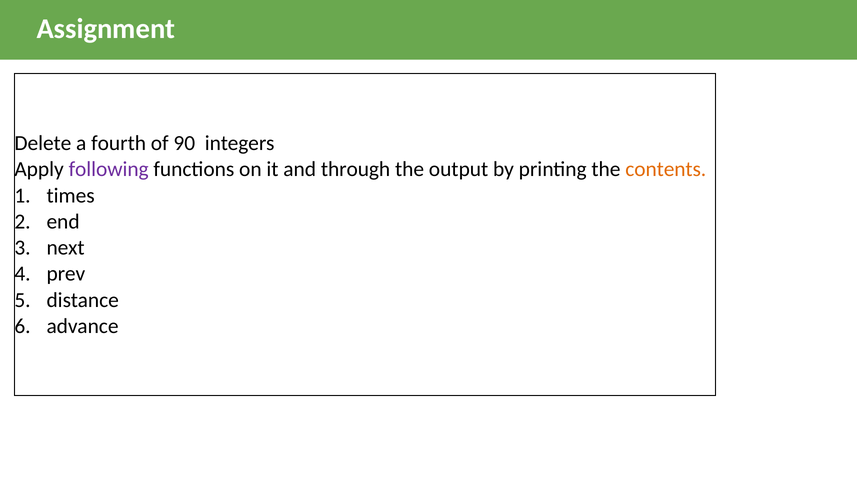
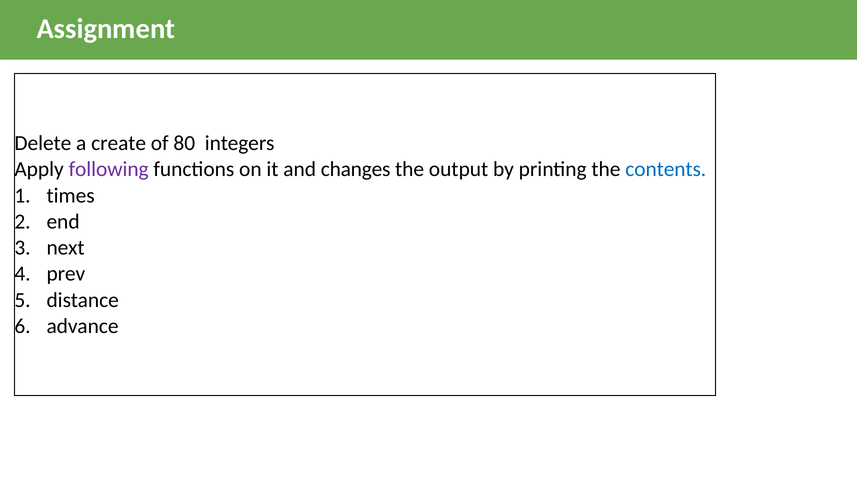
fourth: fourth -> create
90: 90 -> 80
through: through -> changes
contents colour: orange -> blue
